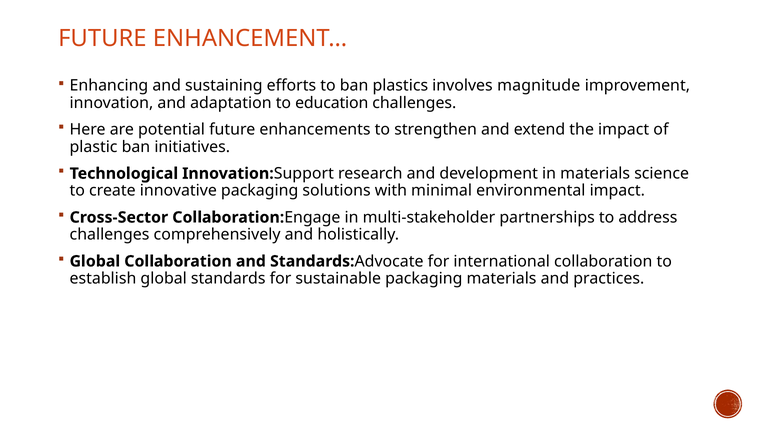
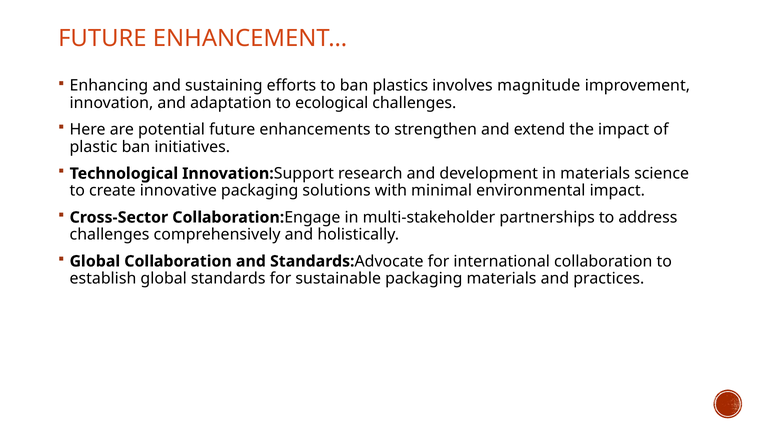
education: education -> ecological
